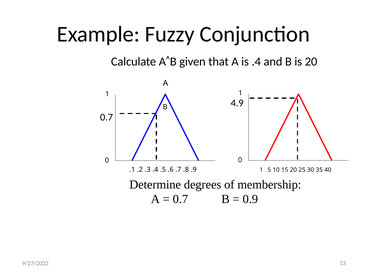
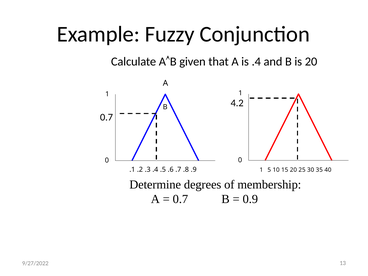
4.9: 4.9 -> 4.2
